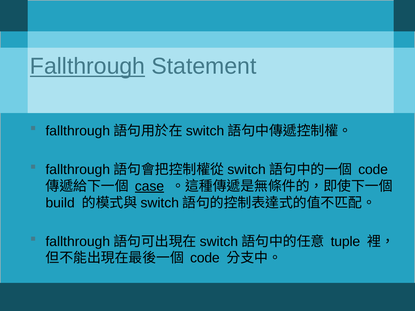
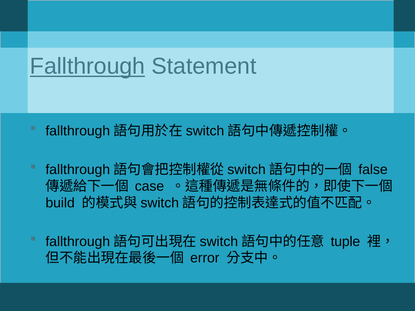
code at (373, 170): code -> false
case underline: present -> none
code at (205, 258): code -> error
